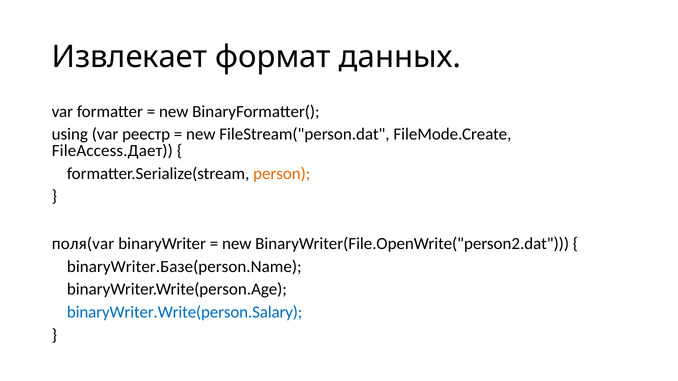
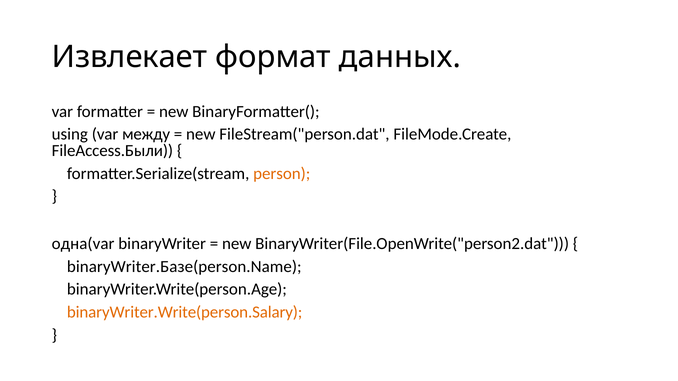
реестр: реестр -> между
FileAccess.Дает: FileAccess.Дает -> FileAccess.Были
поля(var: поля(var -> одна(var
binaryWriter.Write(person.Salary colour: blue -> orange
